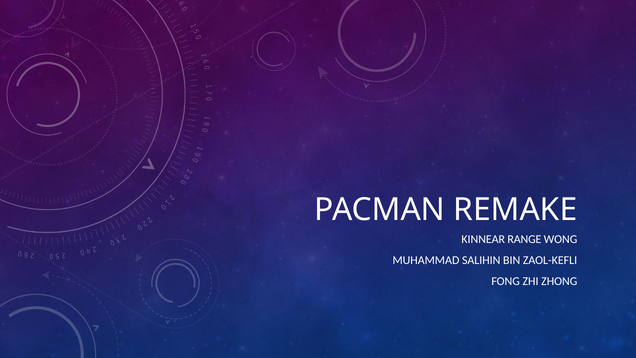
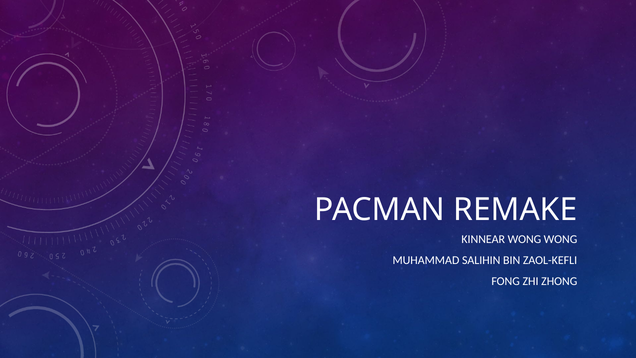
KINNEAR RANGE: RANGE -> WONG
